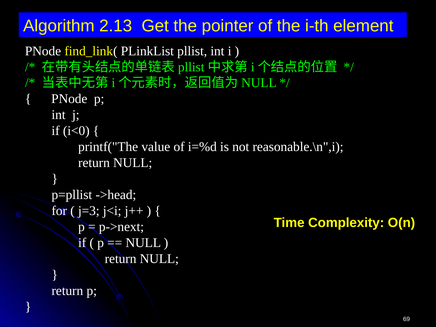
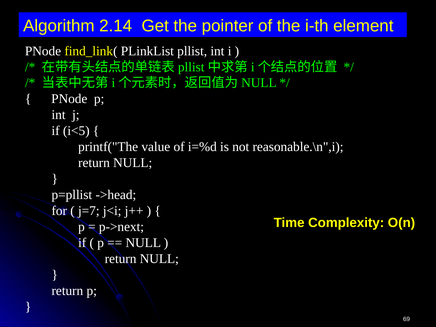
2.13: 2.13 -> 2.14
i<0: i<0 -> i<5
j=3: j=3 -> j=7
